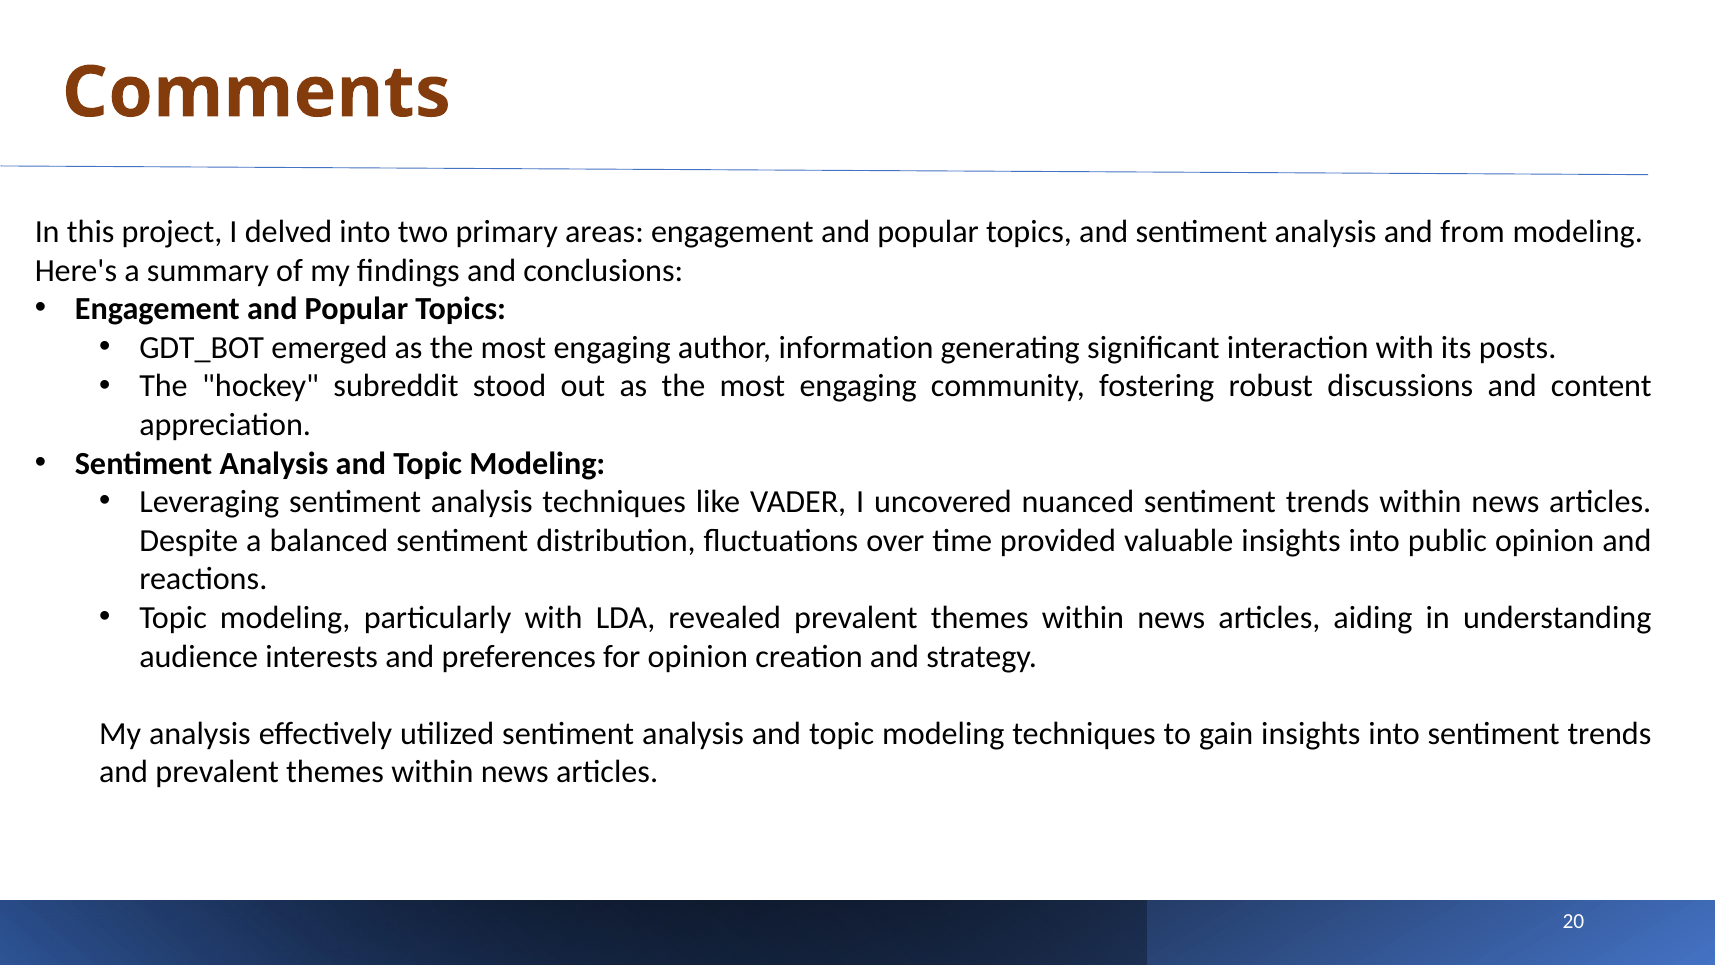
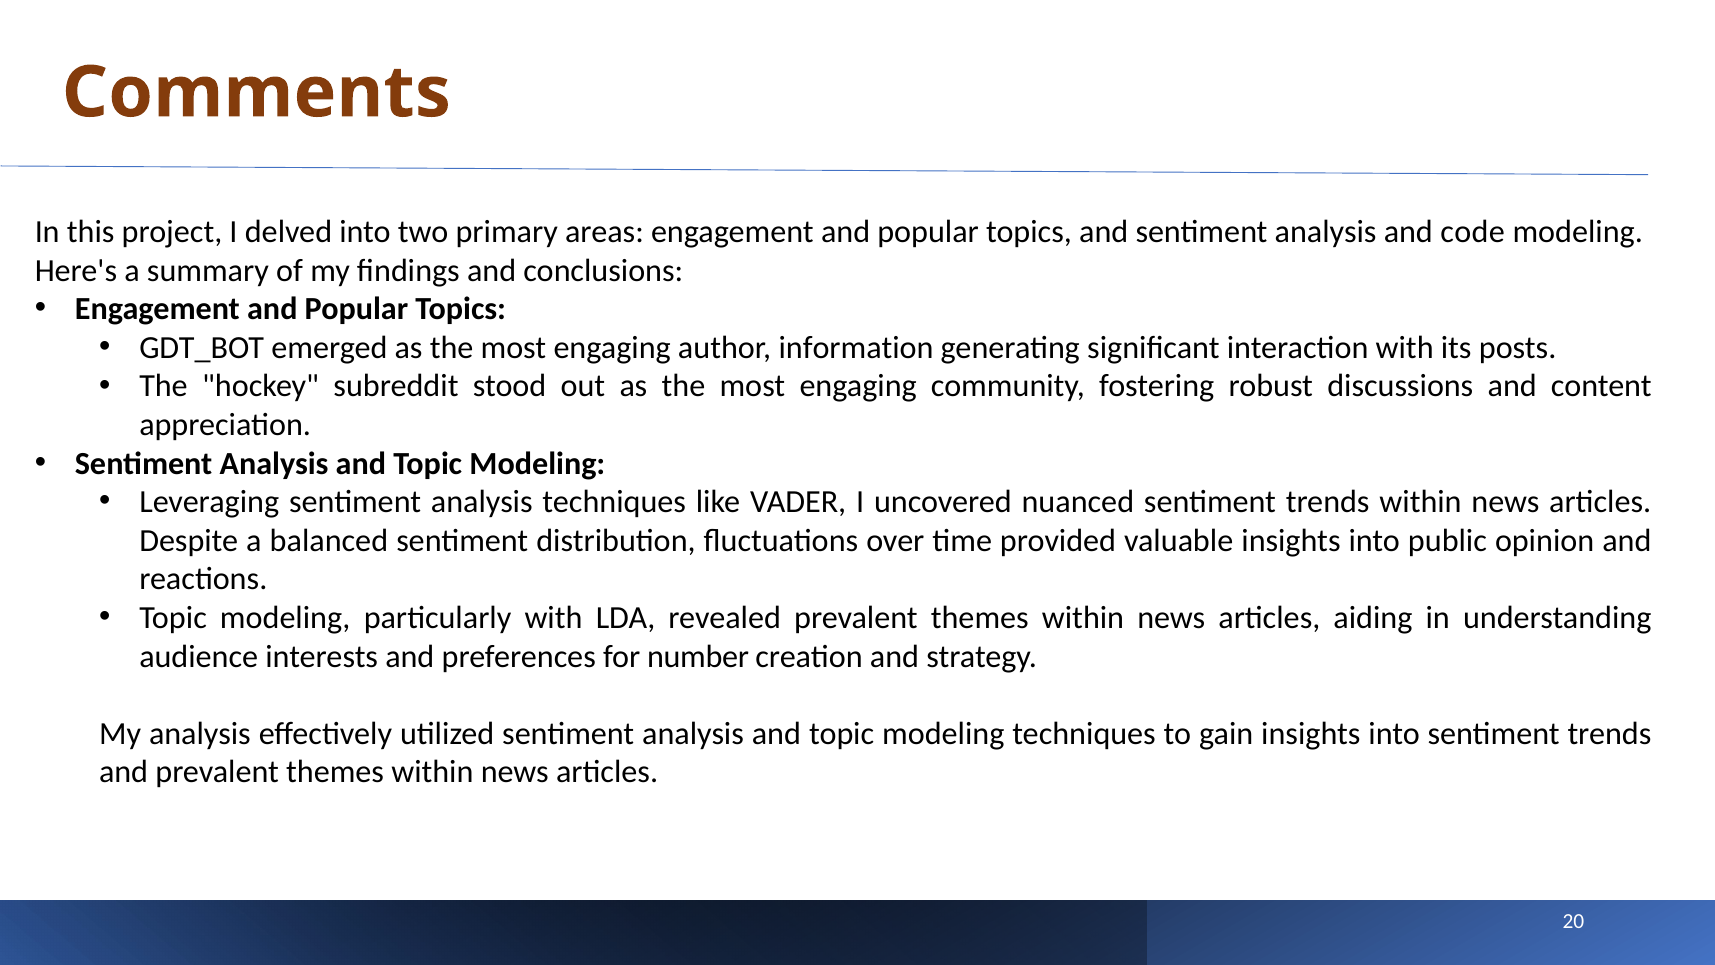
from: from -> code
for opinion: opinion -> number
